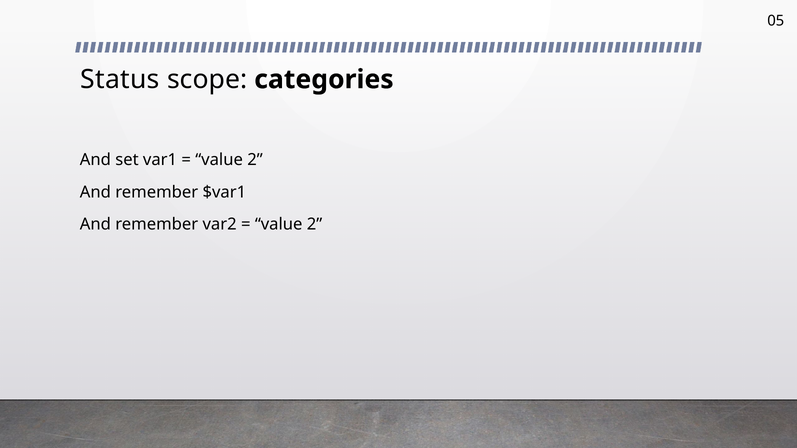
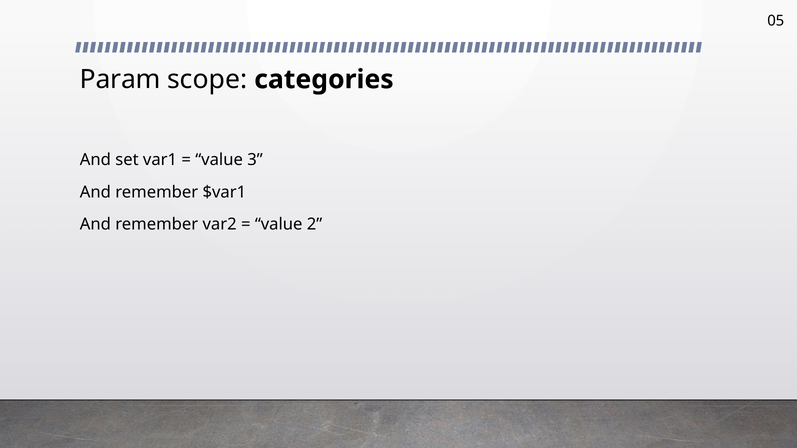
Status: Status -> Param
2 at (255, 160): 2 -> 3
